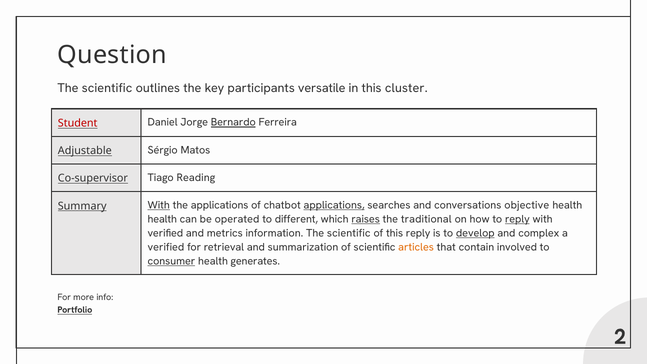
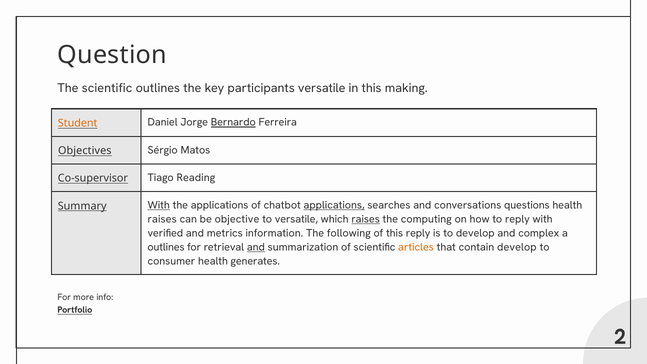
cluster: cluster -> making
Student colour: red -> orange
Adjustable: Adjustable -> Objectives
objective: objective -> questions
health at (162, 219): health -> raises
operated: operated -> objective
to different: different -> versatile
traditional: traditional -> computing
reply at (517, 219) underline: present -> none
information The scientific: scientific -> following
develop at (475, 233) underline: present -> none
verified at (166, 247): verified -> outlines
and at (256, 247) underline: none -> present
contain involved: involved -> develop
consumer underline: present -> none
